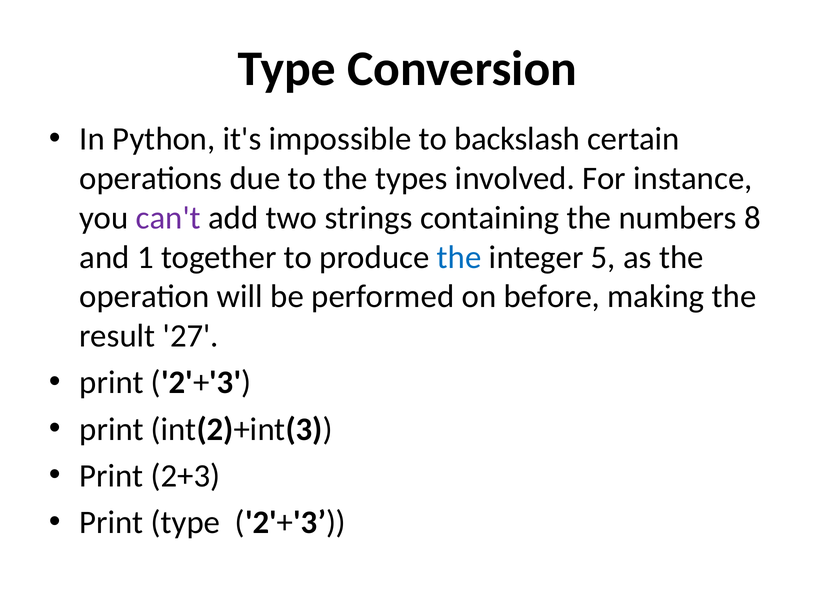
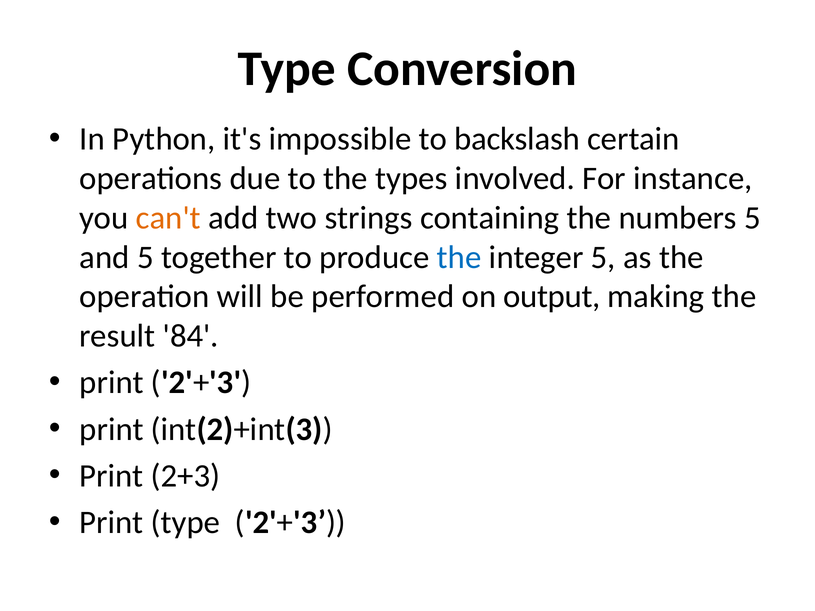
can't colour: purple -> orange
numbers 8: 8 -> 5
and 1: 1 -> 5
before: before -> output
27: 27 -> 84
